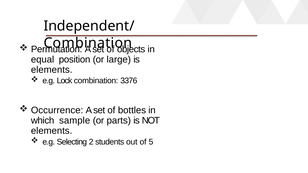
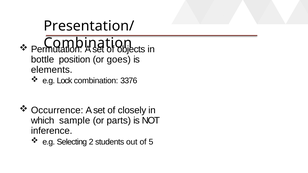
Independent/: Independent/ -> Presentation/
equal: equal -> bottle
large: large -> goes
bottles: bottles -> closely
elements at (52, 131): elements -> inference
